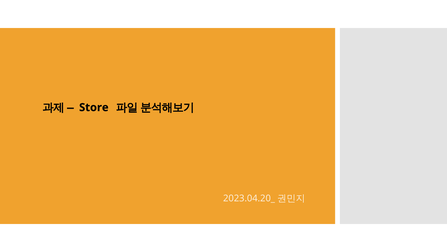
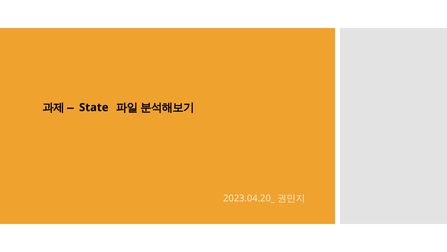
Store: Store -> State
